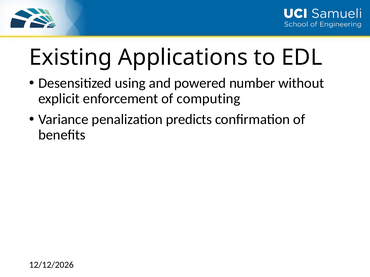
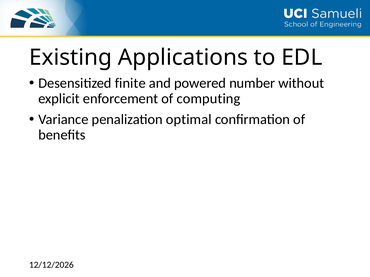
using: using -> finite
predicts: predicts -> optimal
